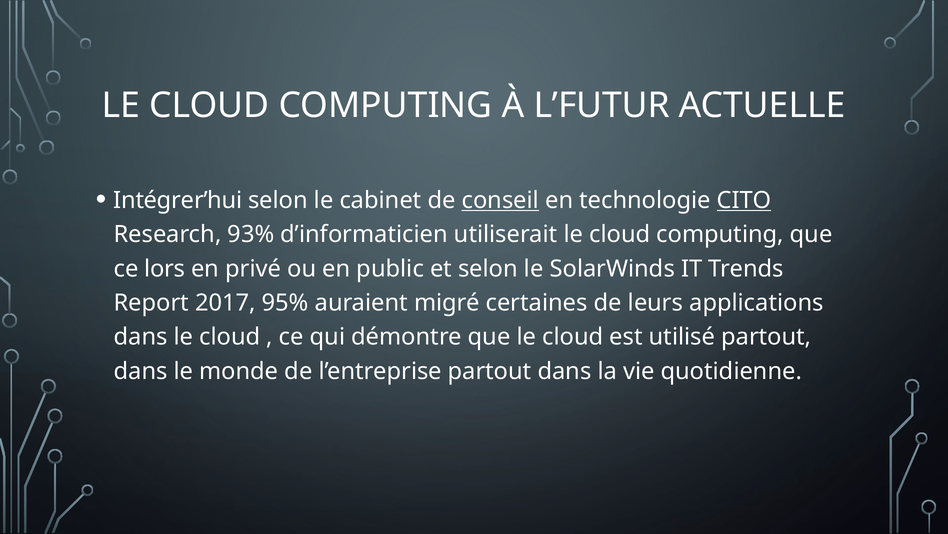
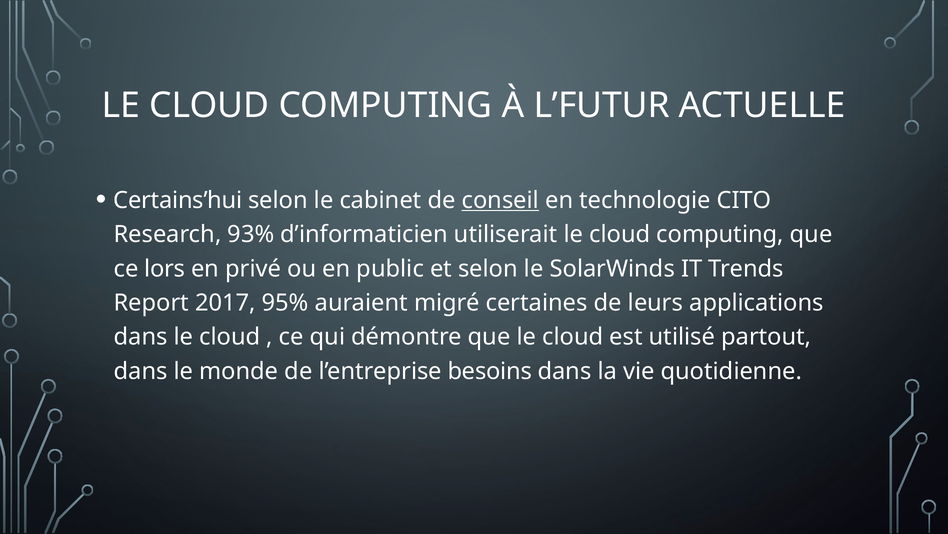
Intégrer’hui: Intégrer’hui -> Certains’hui
CITO underline: present -> none
l’entreprise partout: partout -> besoins
